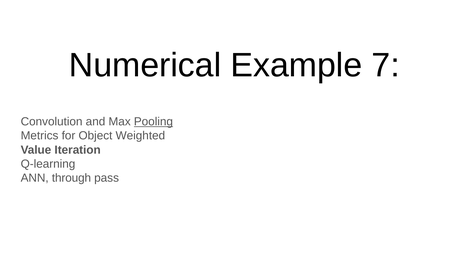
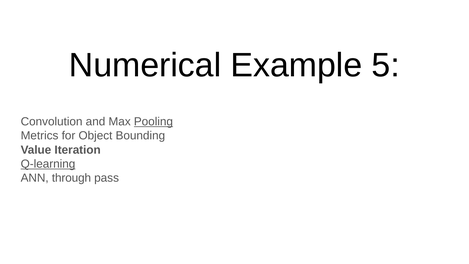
7: 7 -> 5
Weighted: Weighted -> Bounding
Q-learning underline: none -> present
